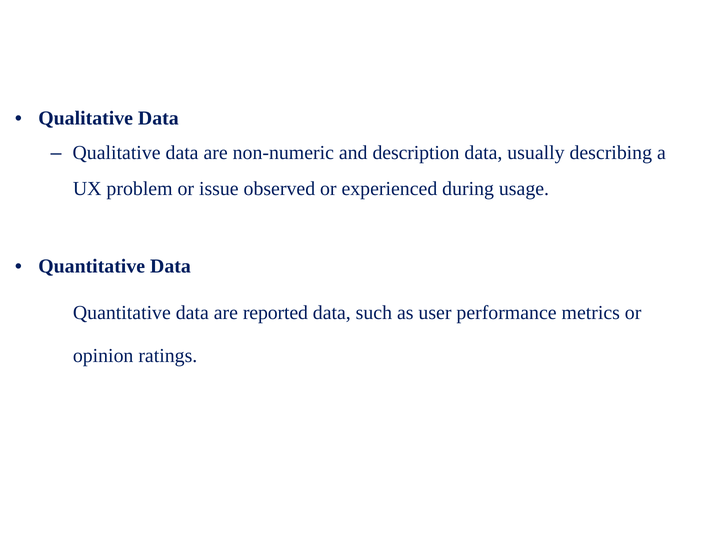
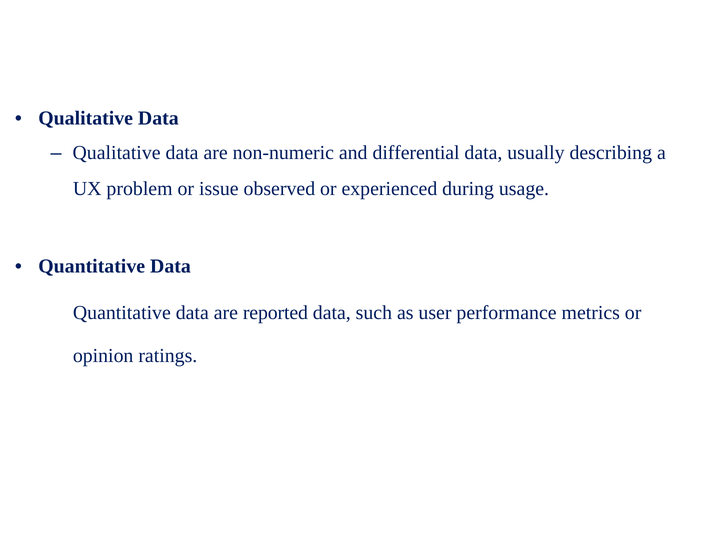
description: description -> differential
